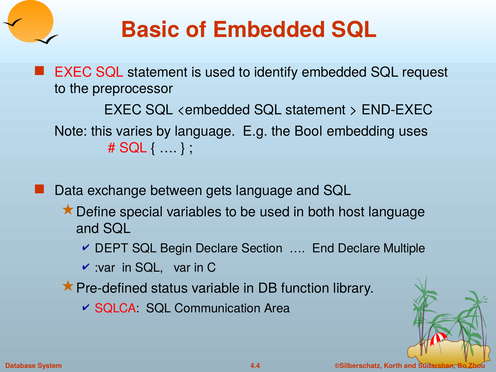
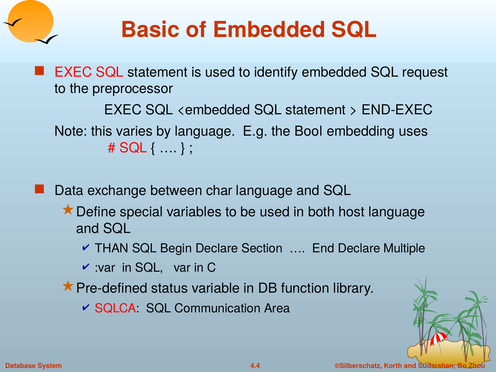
gets: gets -> char
DEPT: DEPT -> THAN
